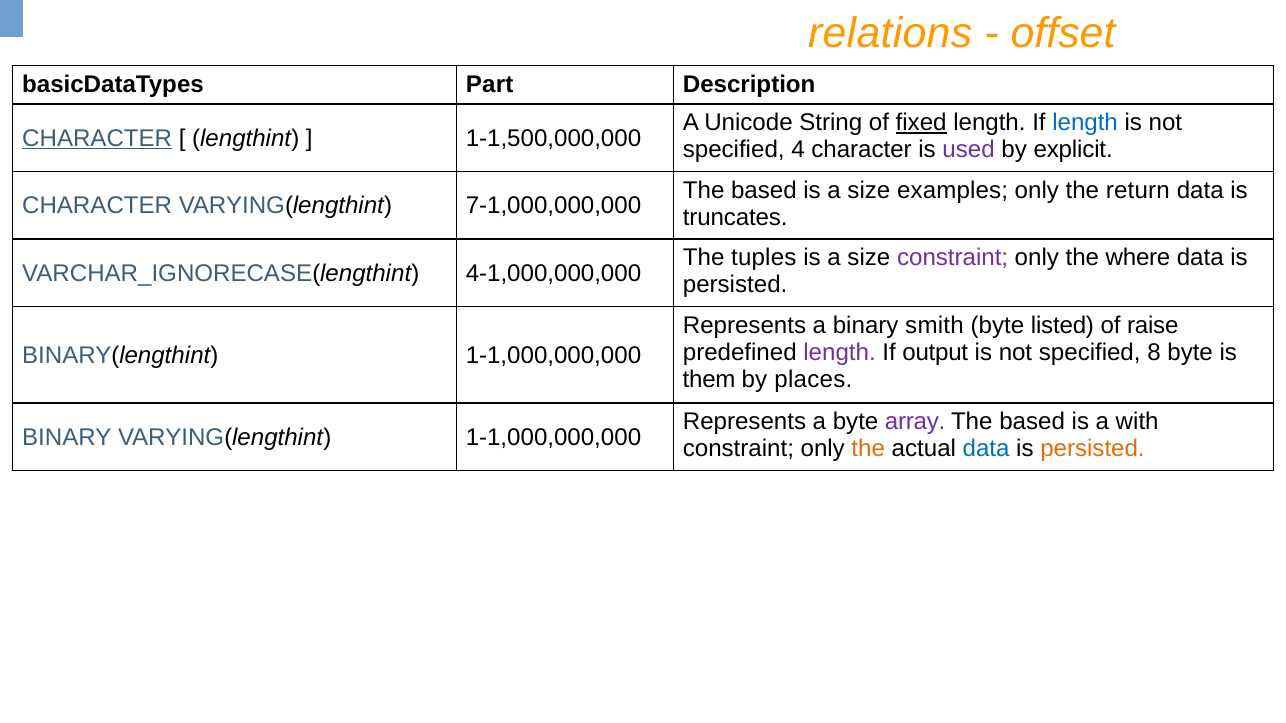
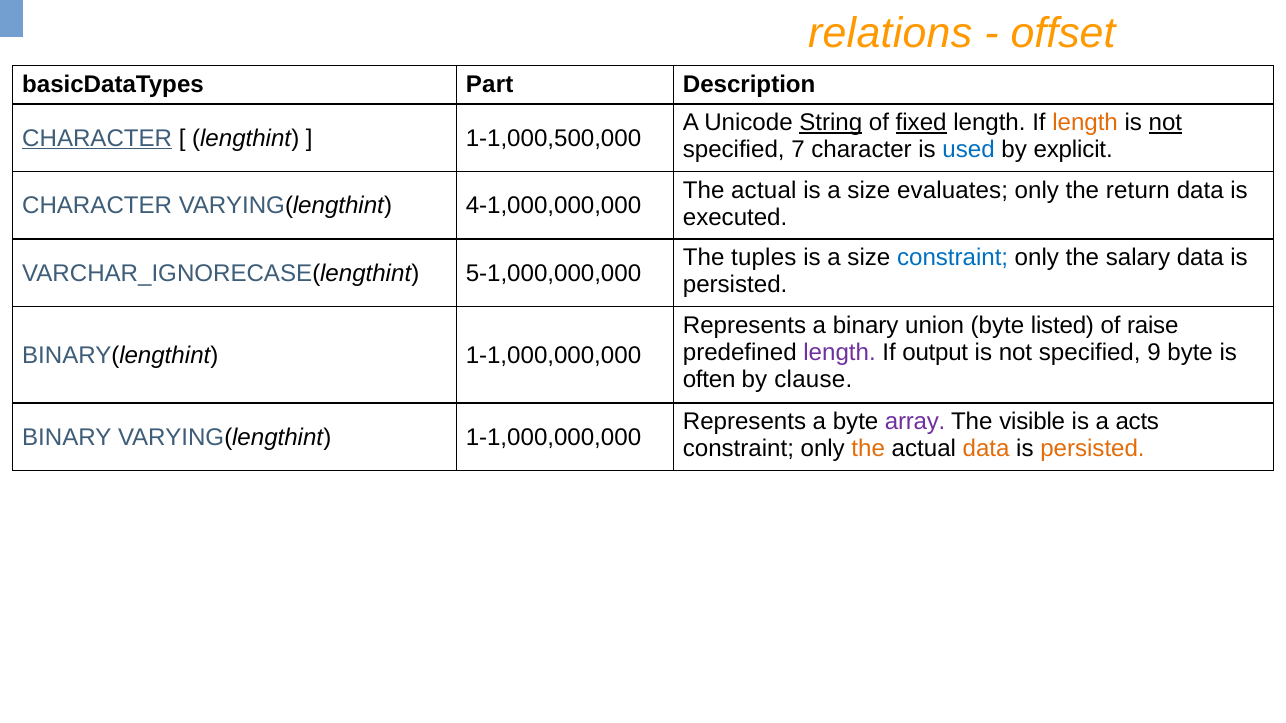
String underline: none -> present
length at (1085, 123) colour: blue -> orange
not at (1165, 123) underline: none -> present
1-1,500,000,000: 1-1,500,000,000 -> 1-1,000,500,000
4: 4 -> 7
used colour: purple -> blue
based at (764, 190): based -> actual
examples: examples -> evaluates
7-1,000,000,000: 7-1,000,000,000 -> 4-1,000,000,000
truncates: truncates -> executed
constraint at (953, 258) colour: purple -> blue
where: where -> salary
4-1,000,000,000: 4-1,000,000,000 -> 5-1,000,000,000
smith: smith -> union
8: 8 -> 9
them: them -> often
places: places -> clause
based at (1032, 422): based -> visible
with: with -> acts
data at (986, 449) colour: blue -> orange
